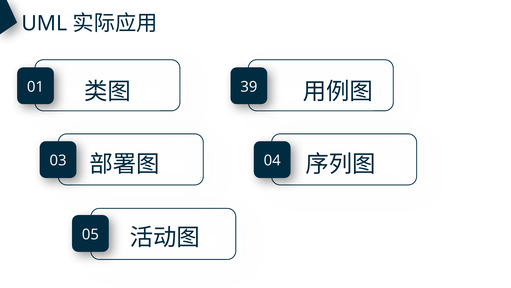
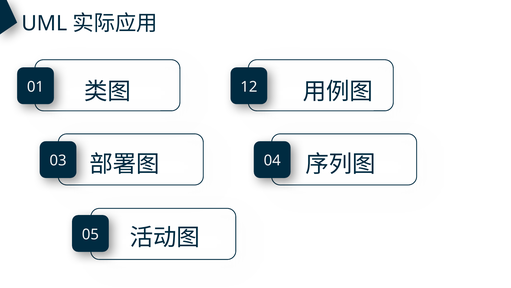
39: 39 -> 12
